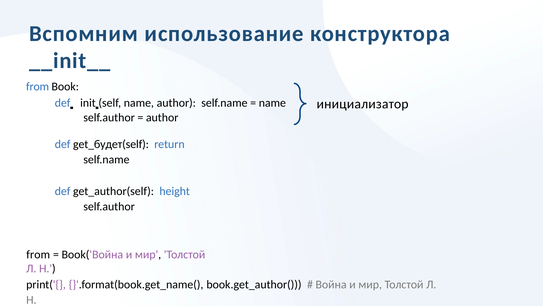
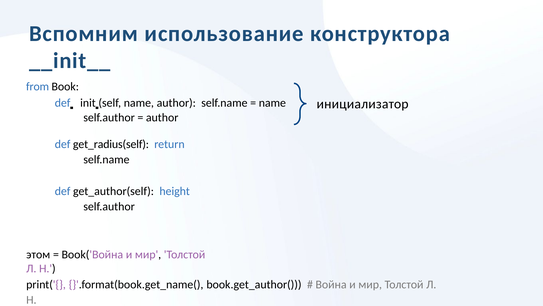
get_будет(self: get_будет(self -> get_radius(self
from at (38, 254): from -> этом
